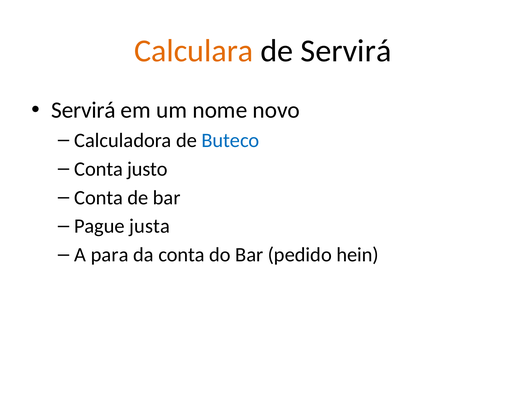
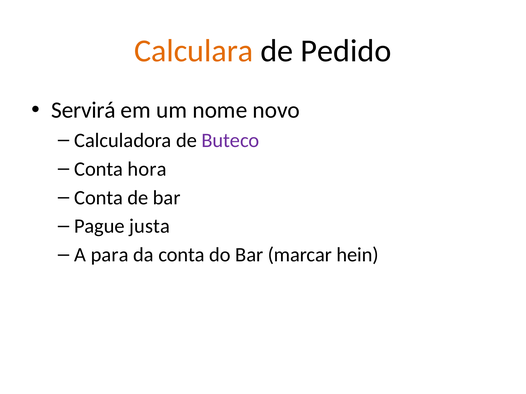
de Servirá: Servirá -> Pedido
Buteco colour: blue -> purple
justo: justo -> hora
pedido: pedido -> marcar
